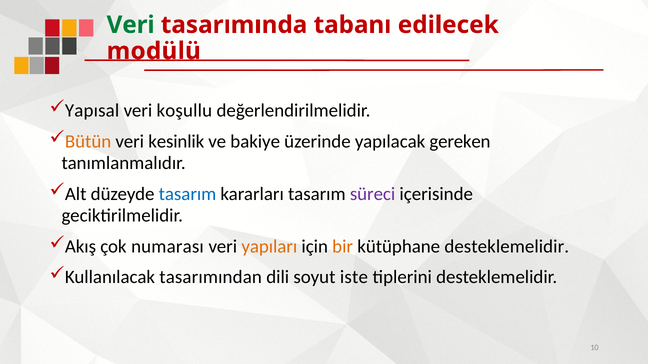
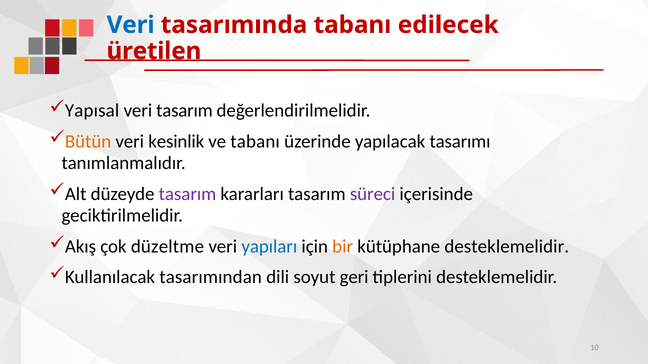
Veri at (131, 25) colour: green -> blue
modülü: modülü -> üretilen
veri koşullu: koşullu -> tasarım
ve bakiye: bakiye -> tabanı
gereken: gereken -> tasarımı
tasarım at (187, 194) colour: blue -> purple
numarası: numarası -> düzeltme
yapıları colour: orange -> blue
iste: iste -> geri
